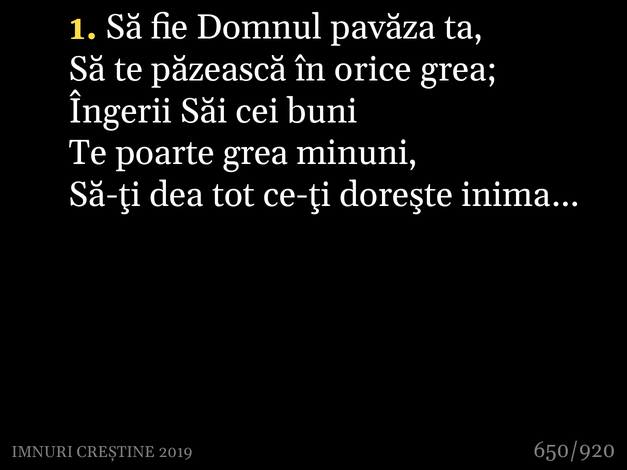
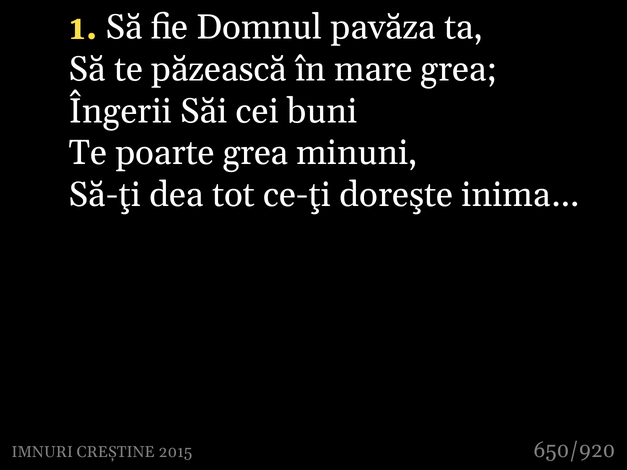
orice: orice -> mare
2019: 2019 -> 2015
